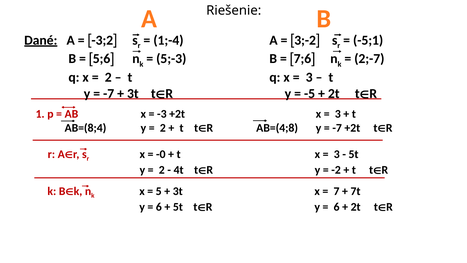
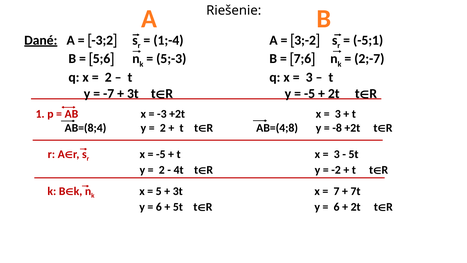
-7 at (337, 128): -7 -> -8
-0 at (161, 154): -0 -> -5
